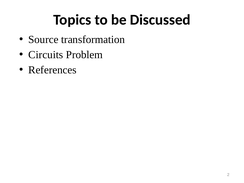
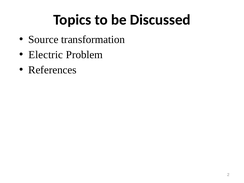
Circuits: Circuits -> Electric
